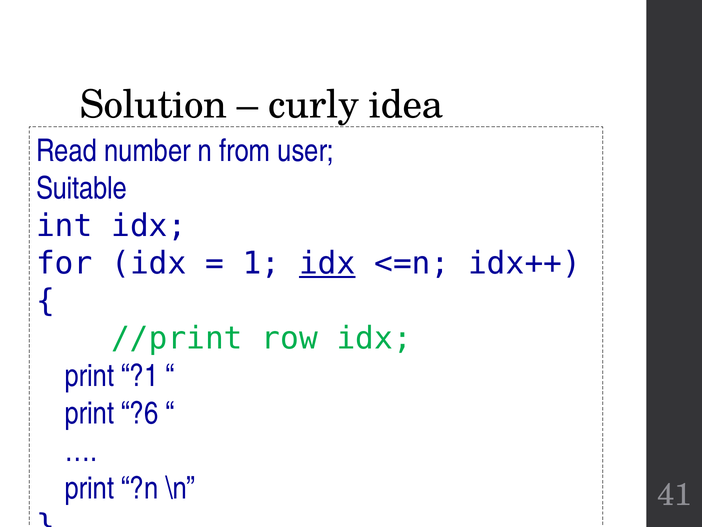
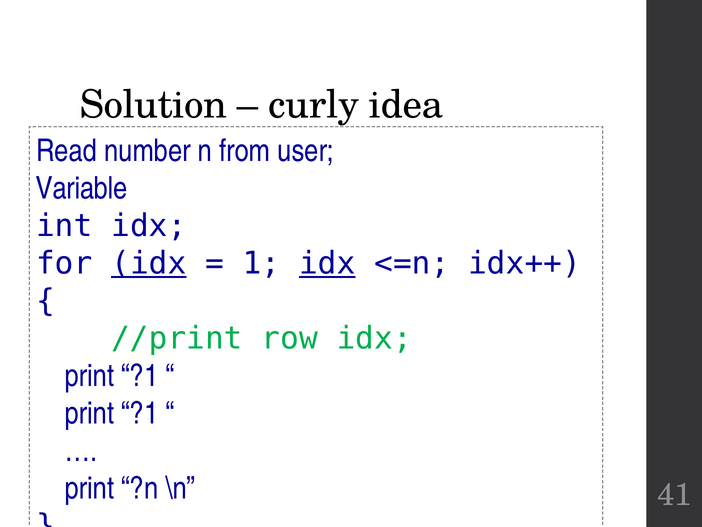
Suitable: Suitable -> Variable
idx at (149, 263) underline: none -> present
?6 at (140, 413): ?6 -> ?1
